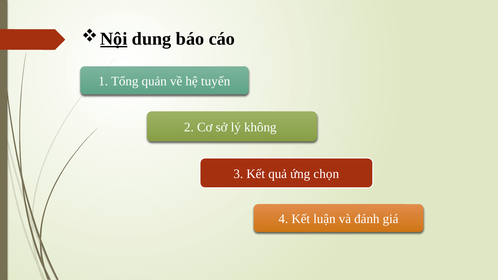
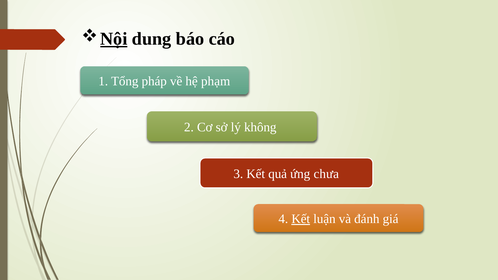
quản: quản -> pháp
tuyến: tuyến -> phạm
chọn: chọn -> chưa
Kết at (301, 219) underline: none -> present
